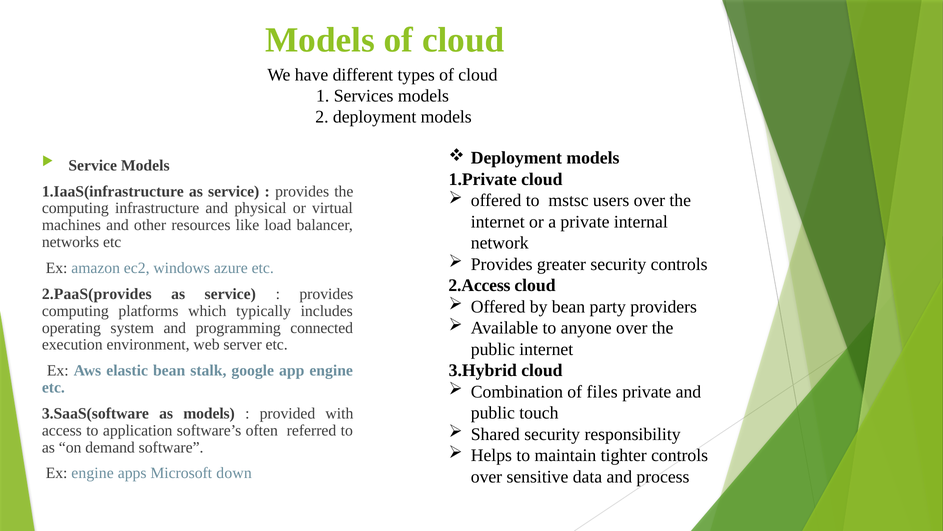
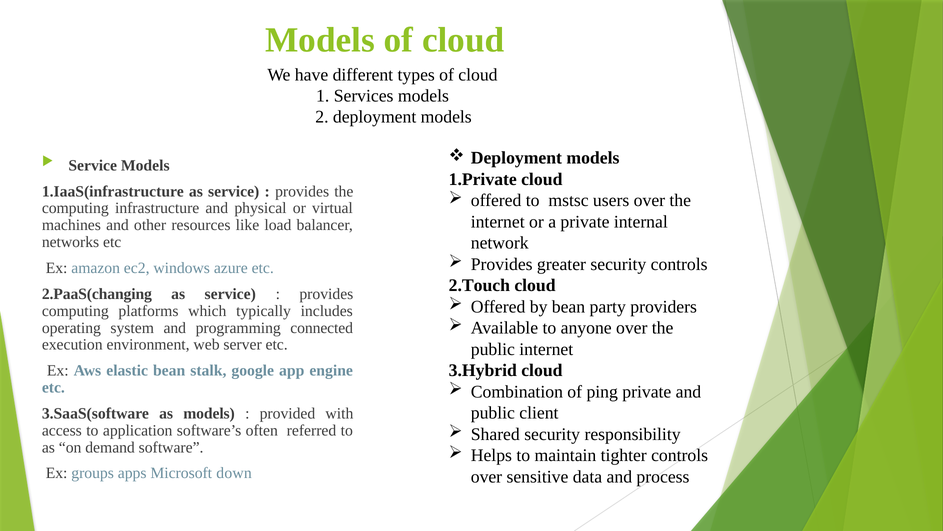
2.Access: 2.Access -> 2.Touch
2.PaaS(provides: 2.PaaS(provides -> 2.PaaS(changing
files: files -> ping
touch: touch -> client
Ex engine: engine -> groups
